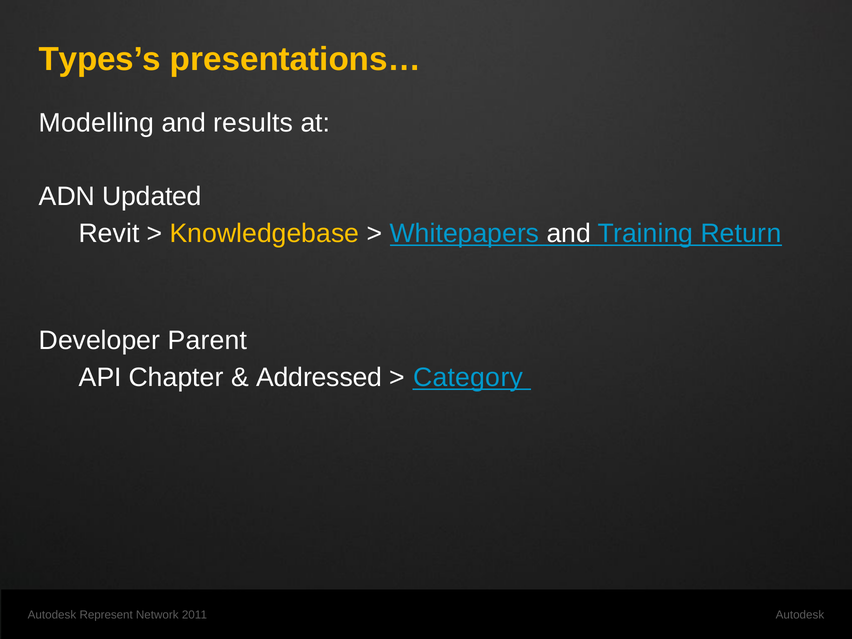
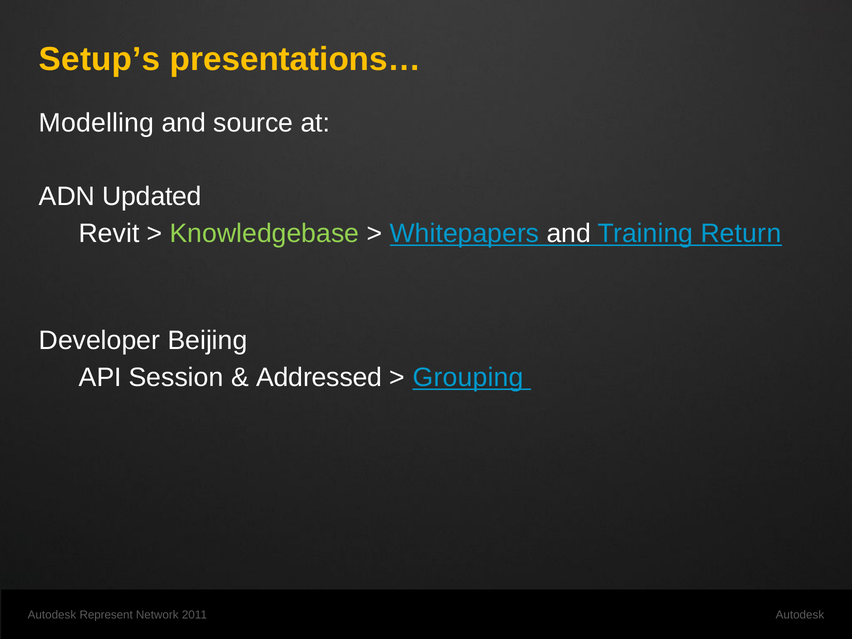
Types’s: Types’s -> Setup’s
results: results -> source
Knowledgebase colour: yellow -> light green
Parent: Parent -> Beijing
Chapter: Chapter -> Session
Category: Category -> Grouping
